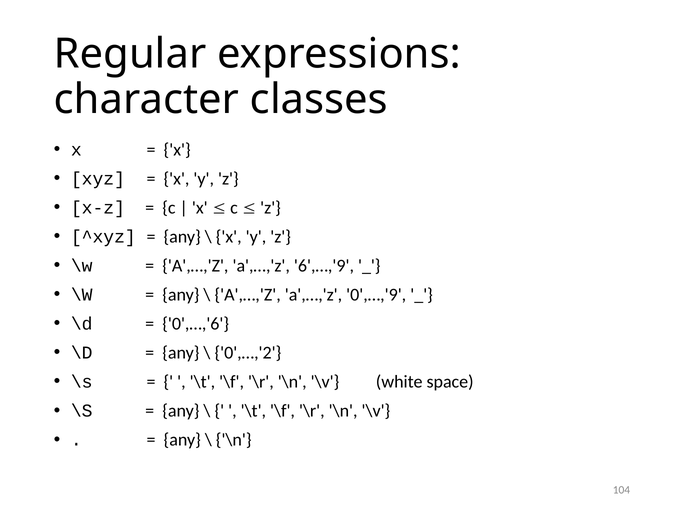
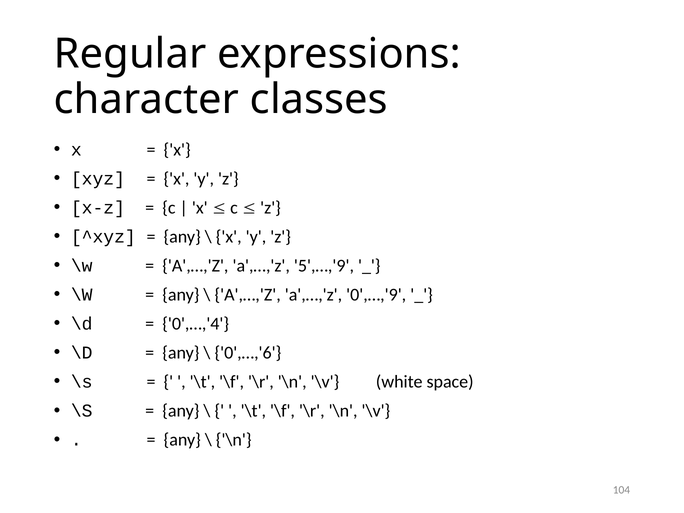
6',…,'9: 6',…,'9 -> 5',…,'9
0',…,'6: 0',…,'6 -> 0',…,'4
0',…,'2: 0',…,'2 -> 0',…,'6
